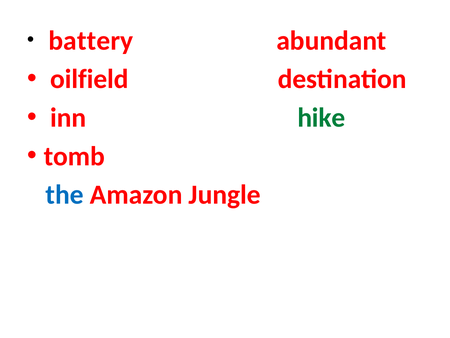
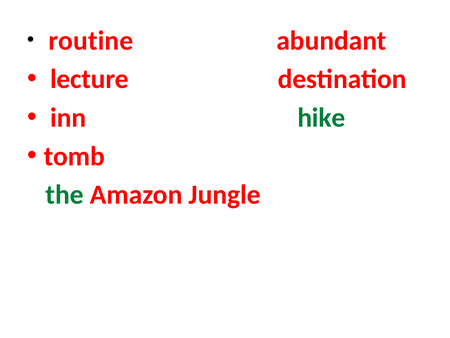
battery: battery -> routine
oilfield: oilfield -> lecture
the colour: blue -> green
